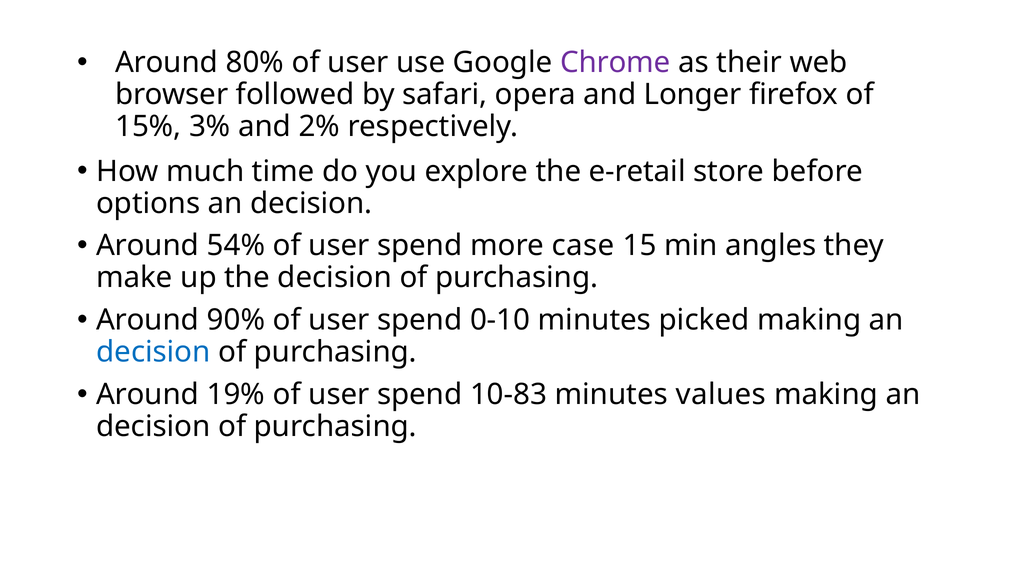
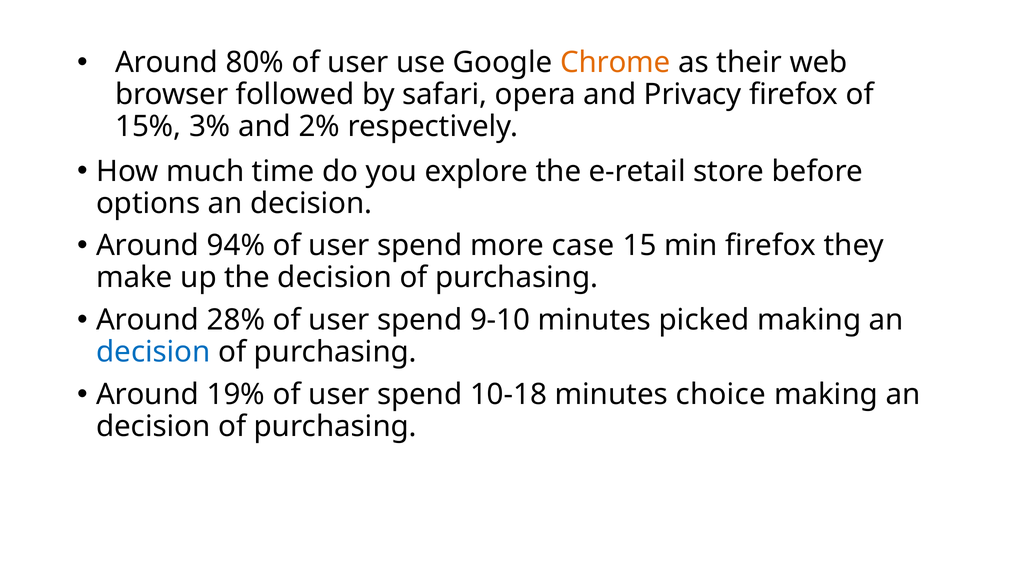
Chrome colour: purple -> orange
Longer: Longer -> Privacy
54%: 54% -> 94%
min angles: angles -> firefox
90%: 90% -> 28%
0-10: 0-10 -> 9-10
10-83: 10-83 -> 10-18
values: values -> choice
